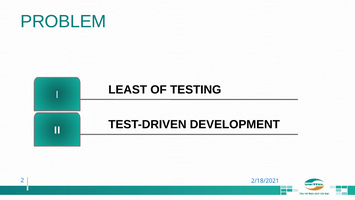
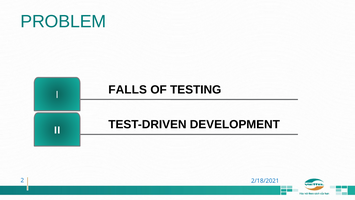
LEAST: LEAST -> FALLS
